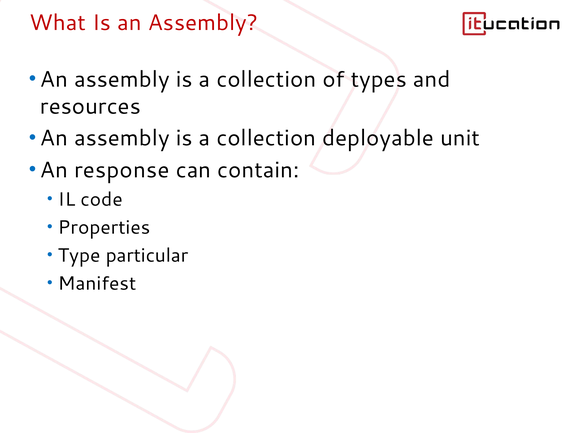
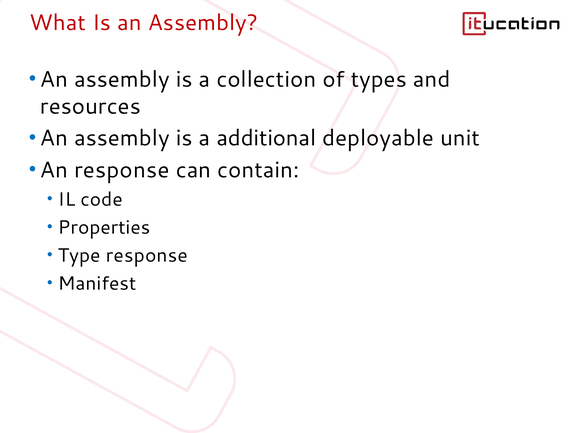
collection at (266, 138): collection -> additional
Type particular: particular -> response
